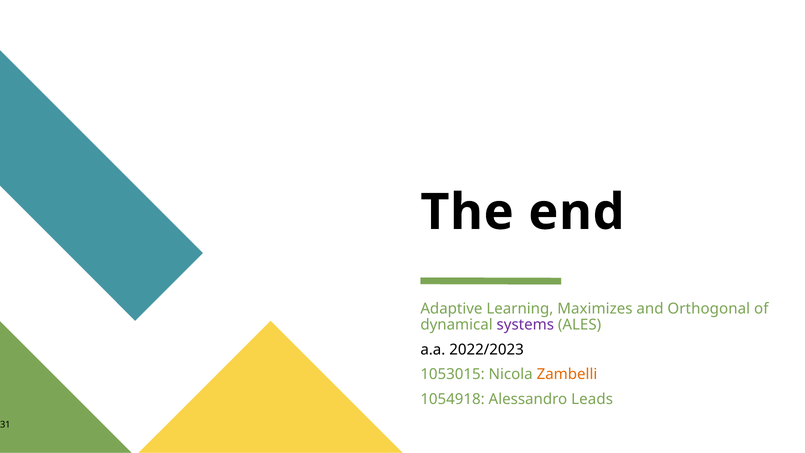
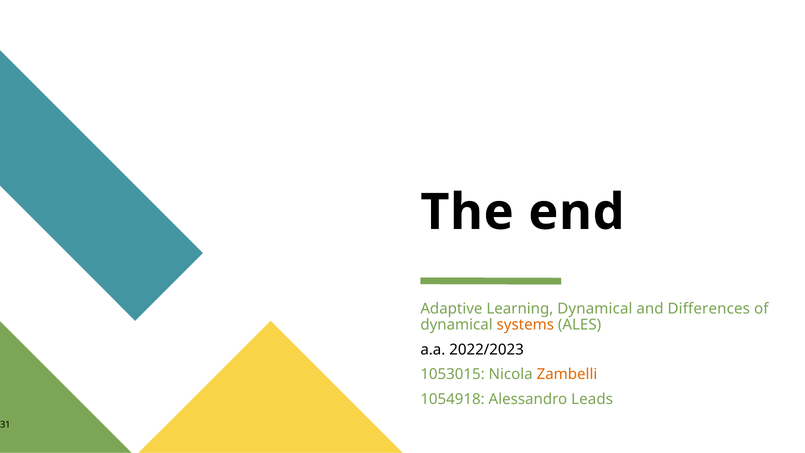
Learning Maximizes: Maximizes -> Dynamical
Orthogonal: Orthogonal -> Differences
systems colour: purple -> orange
